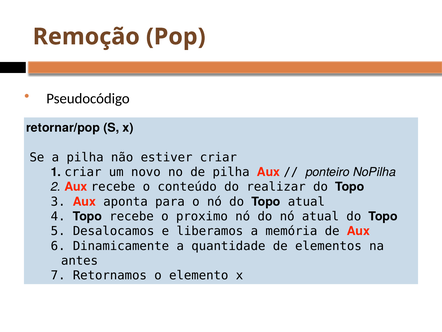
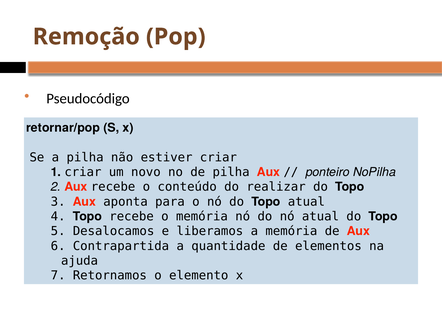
o proximo: proximo -> memória
Dinamicamente: Dinamicamente -> Contrapartida
antes: antes -> ajuda
